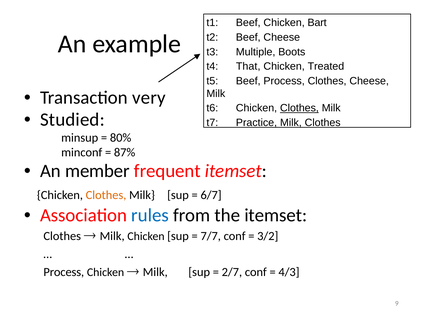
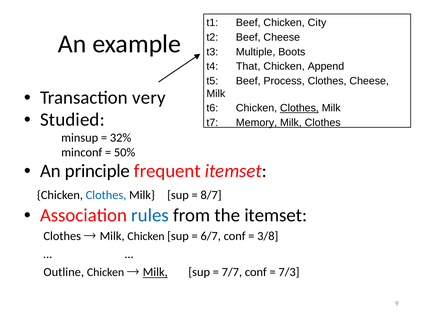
Bart: Bart -> City
Treated: Treated -> Append
Practice: Practice -> Memory
80%: 80% -> 32%
87%: 87% -> 50%
member: member -> principle
Clothes at (106, 195) colour: orange -> blue
6/7: 6/7 -> 8/7
7/7: 7/7 -> 6/7
3/2: 3/2 -> 3/8
Process at (64, 272): Process -> Outline
Milk at (155, 272) underline: none -> present
2/7: 2/7 -> 7/7
4/3: 4/3 -> 7/3
